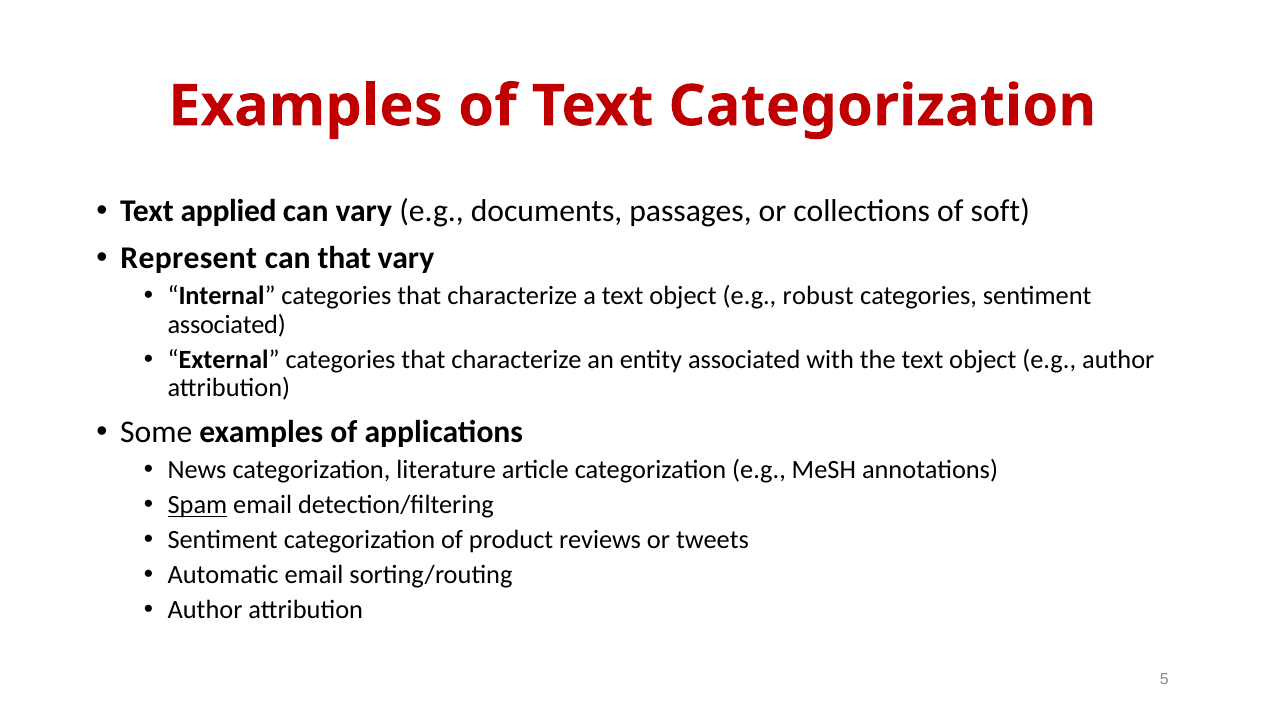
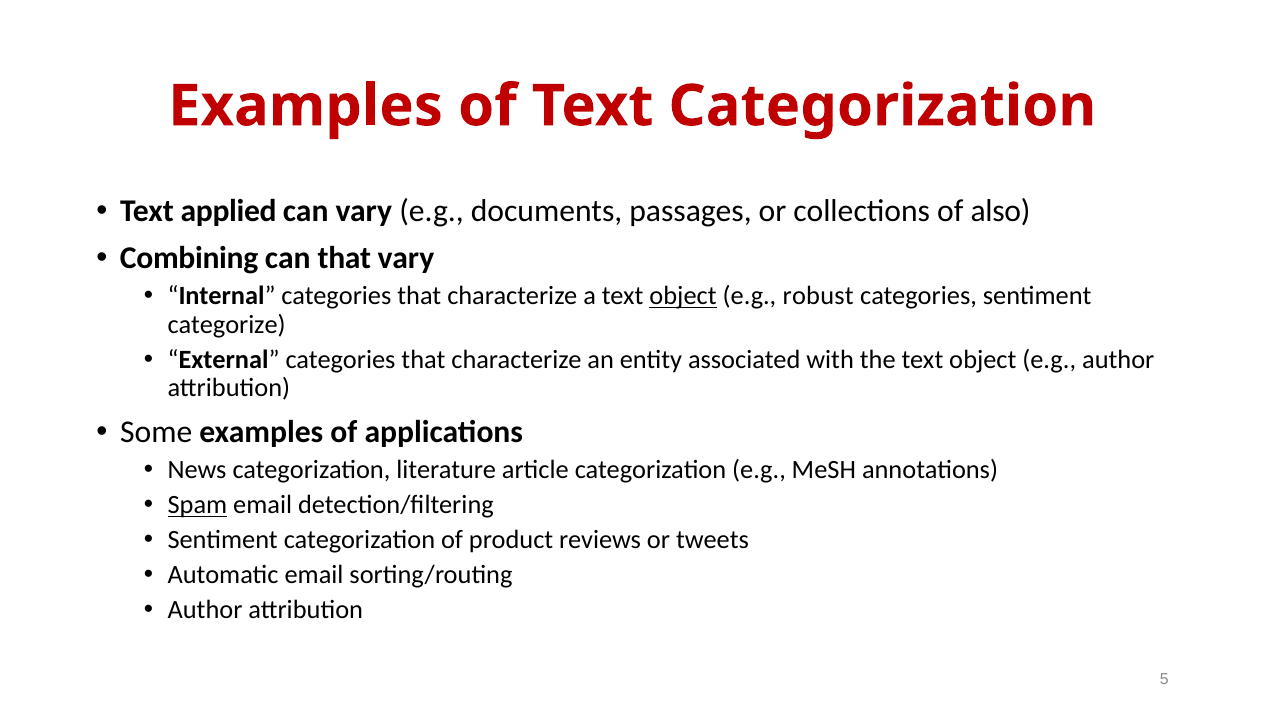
soft: soft -> also
Represent: Represent -> Combining
object at (683, 296) underline: none -> present
associated at (227, 325): associated -> categorize
